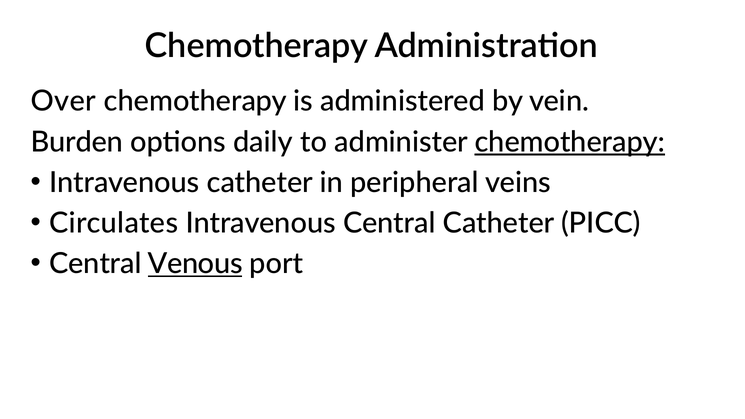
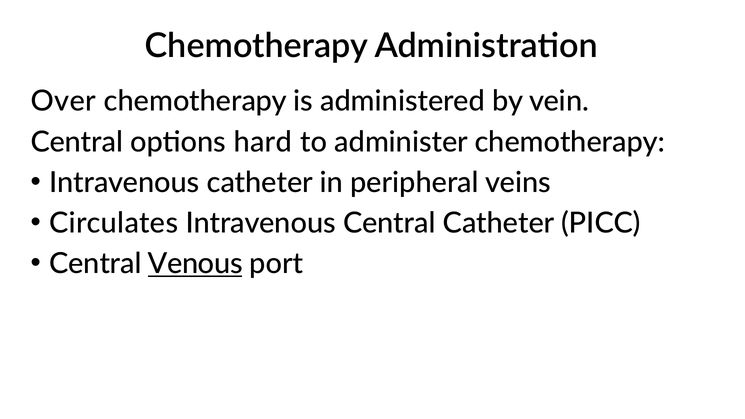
Burden at (77, 142): Burden -> Central
daily: daily -> hard
chemotherapy at (570, 142) underline: present -> none
